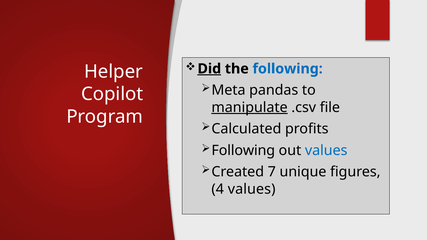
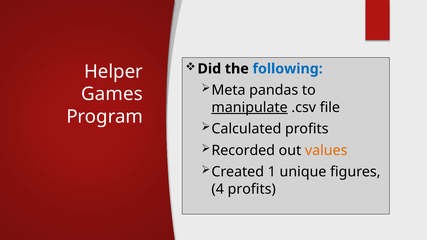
Did underline: present -> none
Copilot: Copilot -> Games
Following at (243, 151): Following -> Recorded
values at (326, 151) colour: blue -> orange
7: 7 -> 1
4 values: values -> profits
